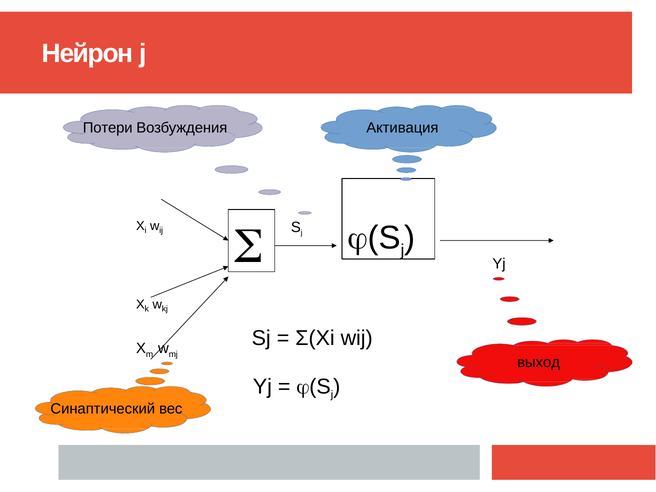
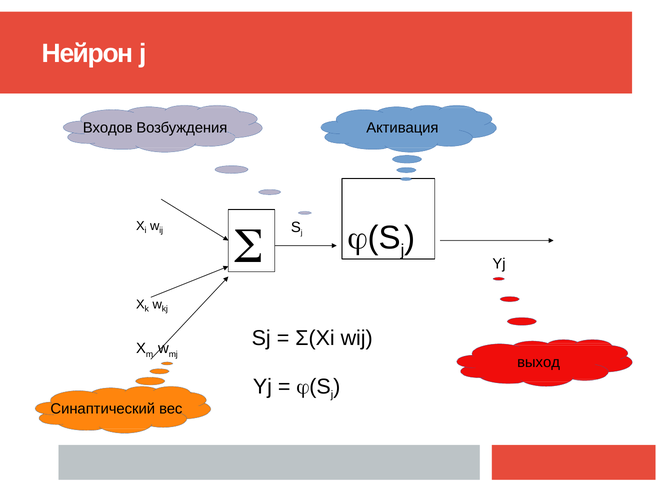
Потери: Потери -> Входов
